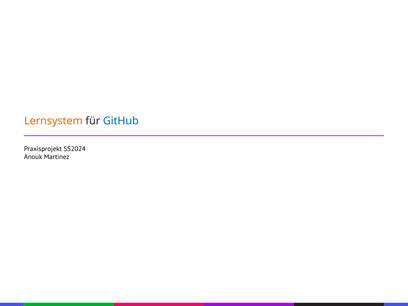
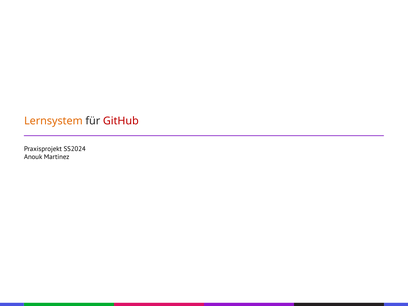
GitHub colour: blue -> red
